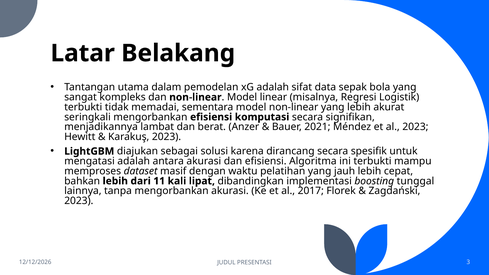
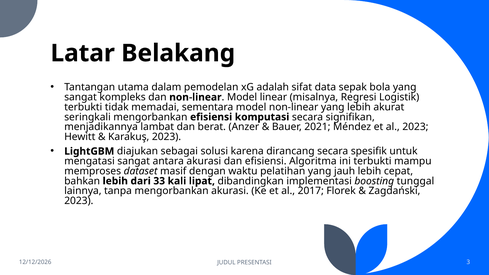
mengatasi adalah: adalah -> sangat
11: 11 -> 33
